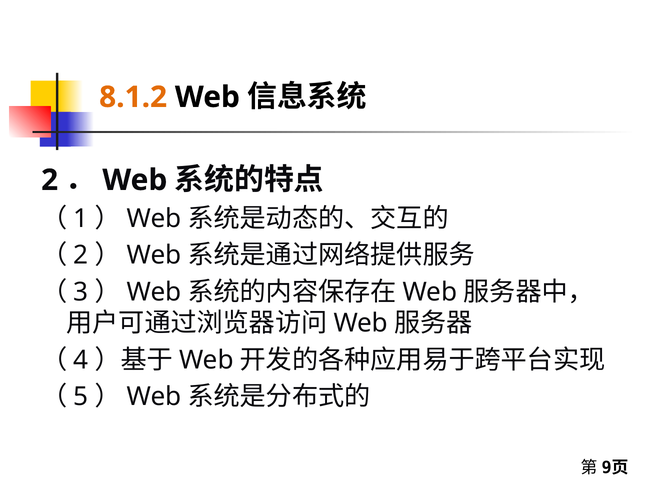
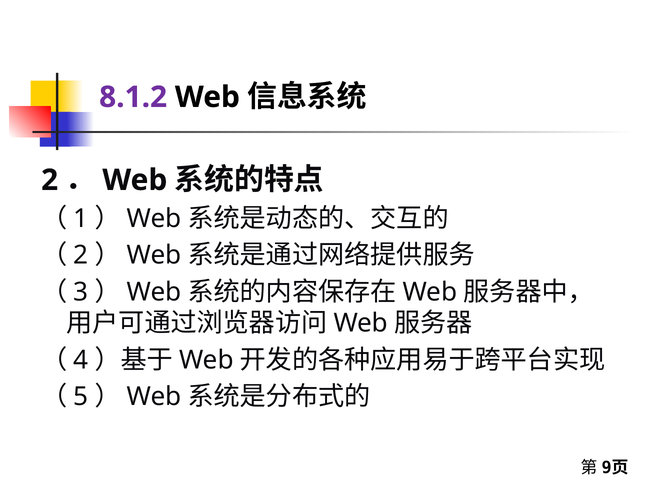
8.1.2 colour: orange -> purple
